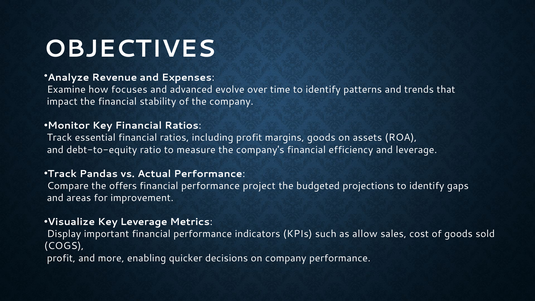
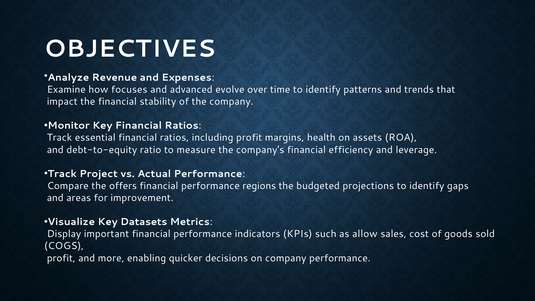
margins goods: goods -> health
Pandas: Pandas -> Project
project: project -> regions
Key Leverage: Leverage -> Datasets
